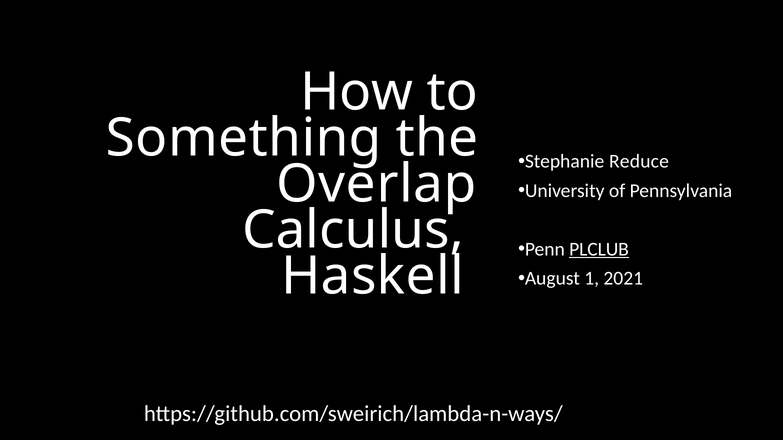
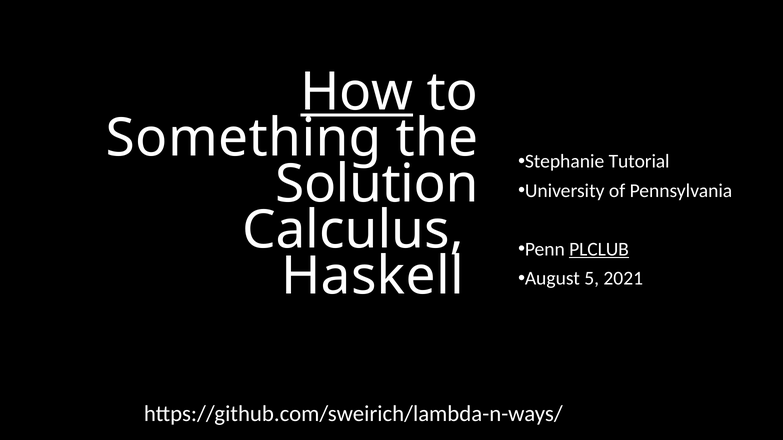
How underline: none -> present
Reduce: Reduce -> Tutorial
Overlap: Overlap -> Solution
1: 1 -> 5
